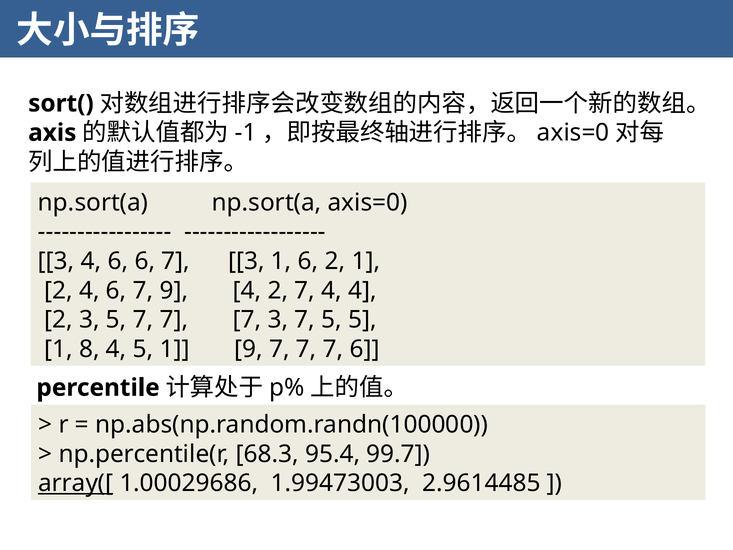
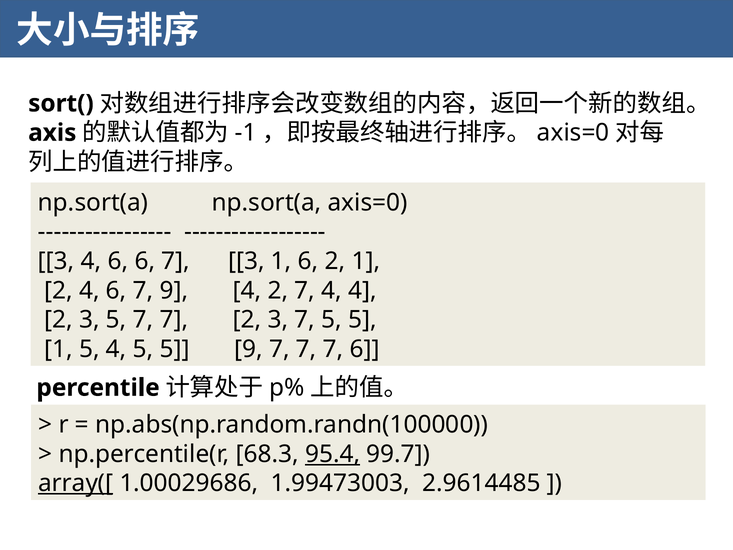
5 7 7 7: 7 -> 2
1 8: 8 -> 5
4 5 1: 1 -> 5
95.4 underline: none -> present
